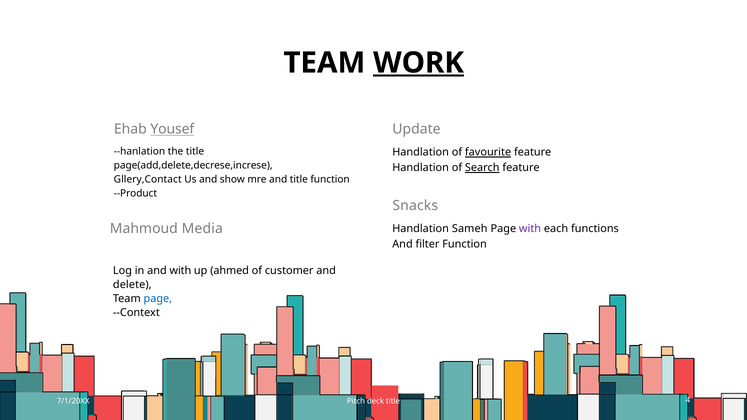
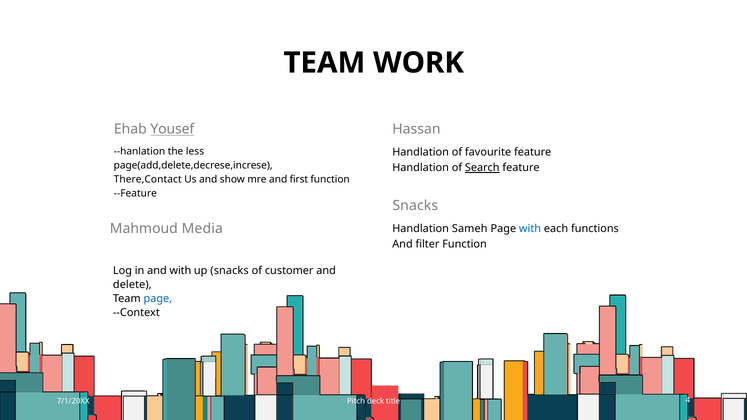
WORK underline: present -> none
Update: Update -> Hassan
the title: title -> less
favourite underline: present -> none
Gllery,Contact: Gllery,Contact -> There,Contact
and title: title -> first
--Product: --Product -> --Feature
with at (530, 229) colour: purple -> blue
up ahmed: ahmed -> snacks
